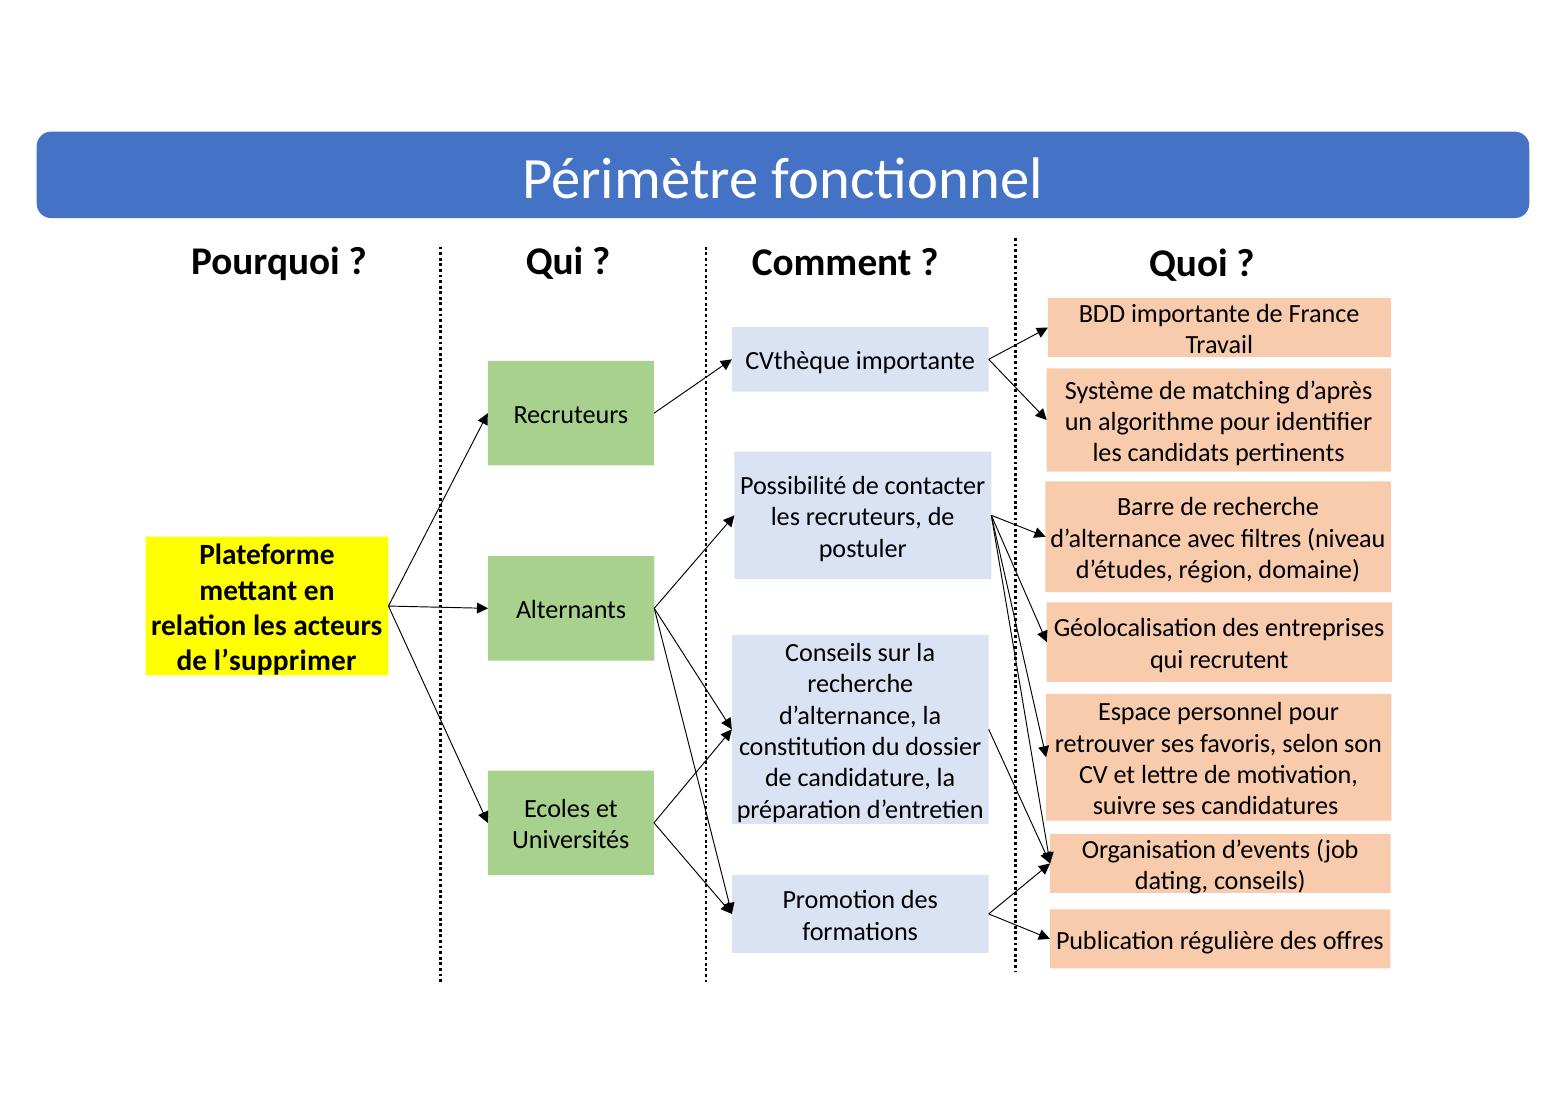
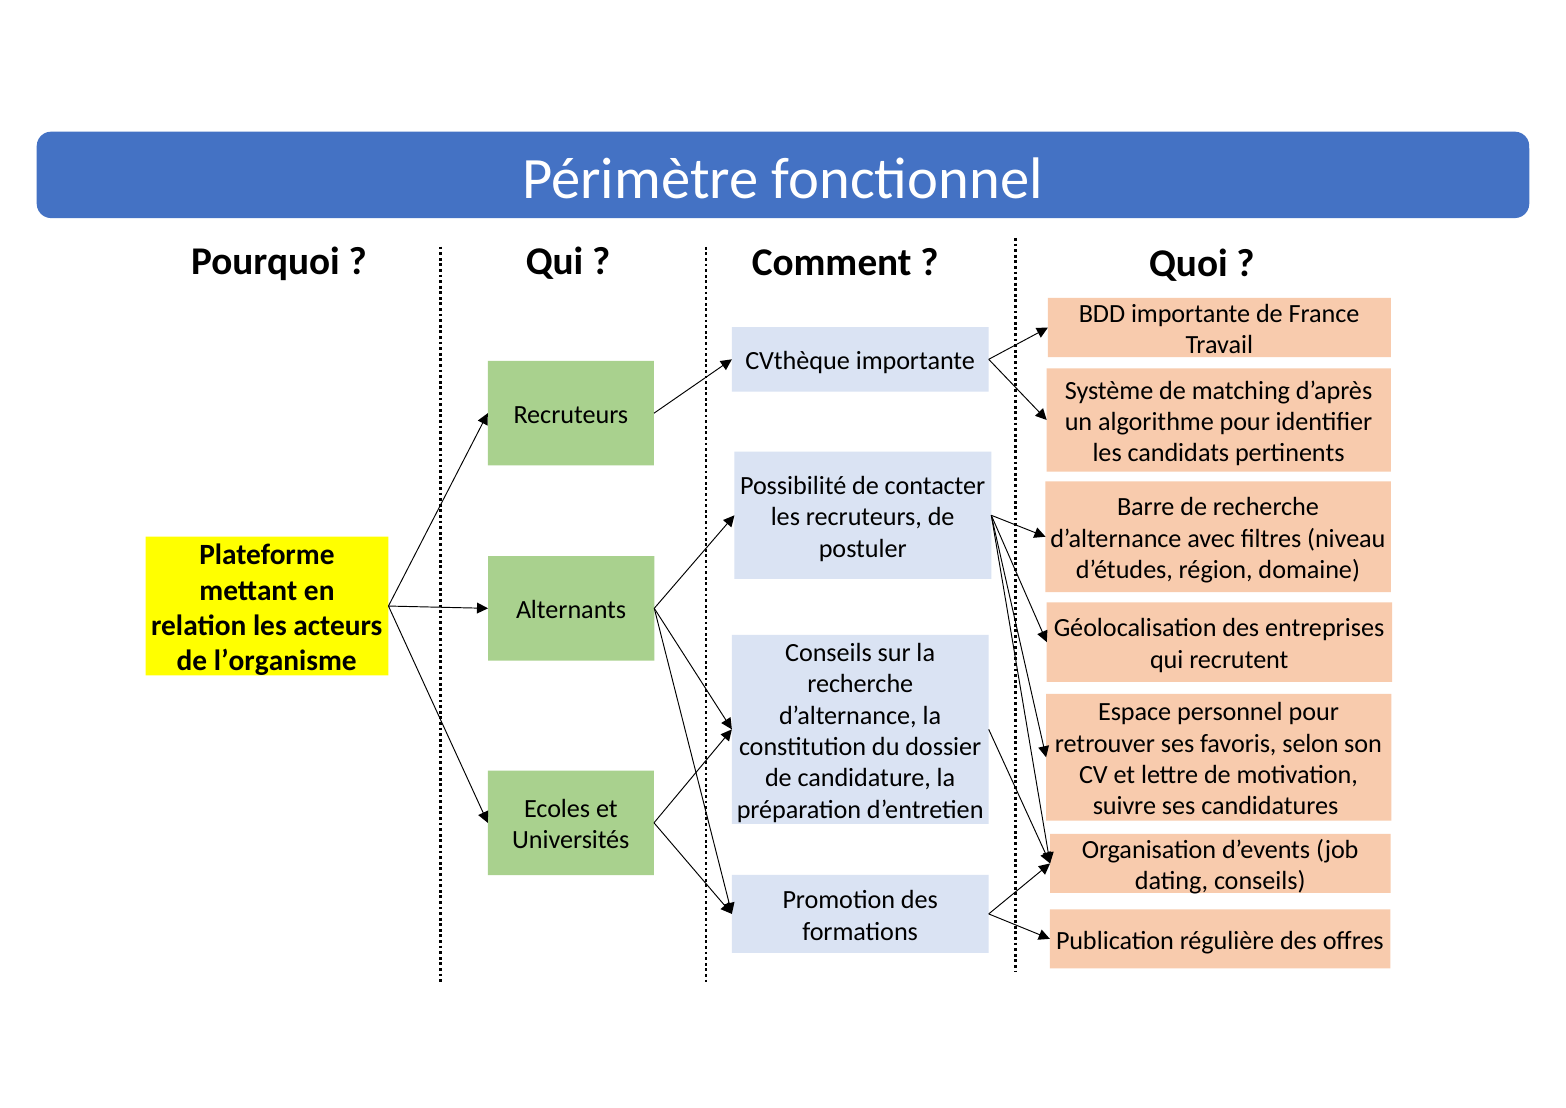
l’supprimer: l’supprimer -> l’organisme
